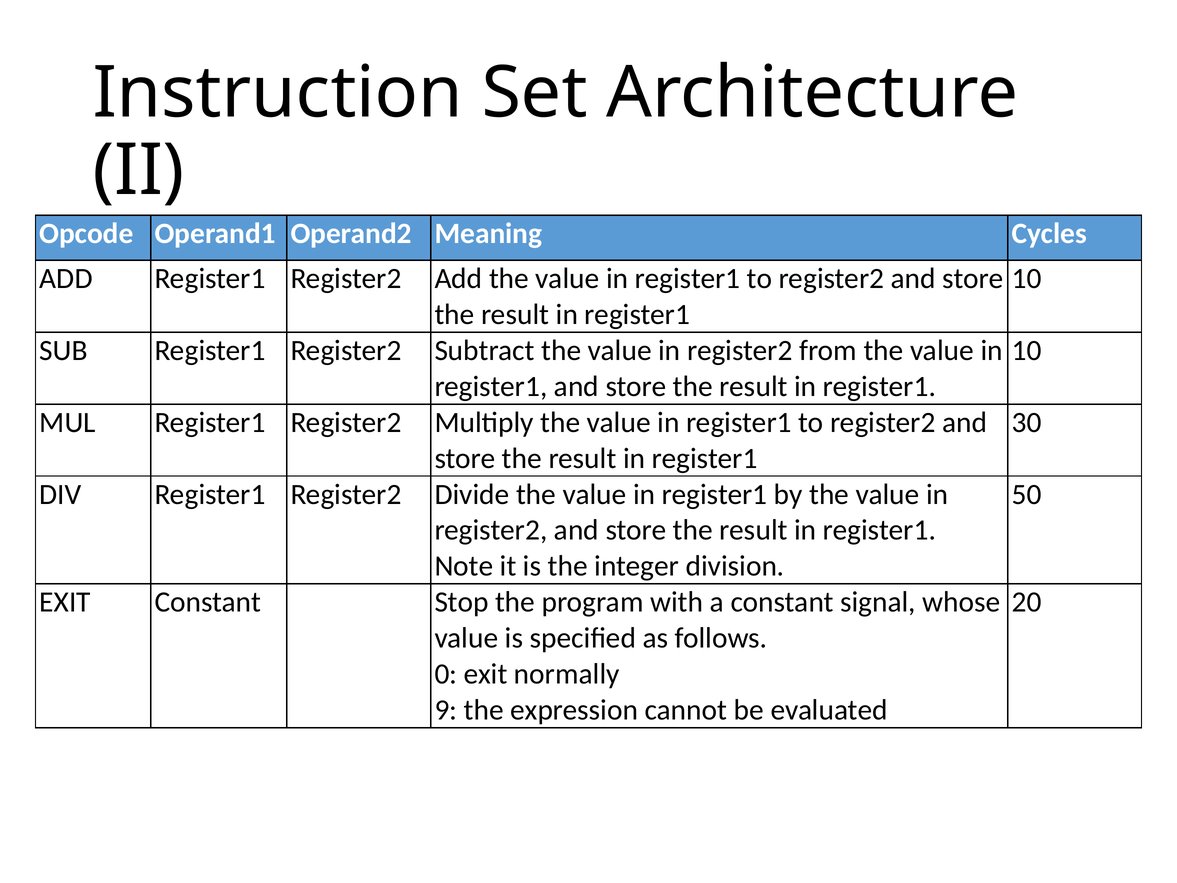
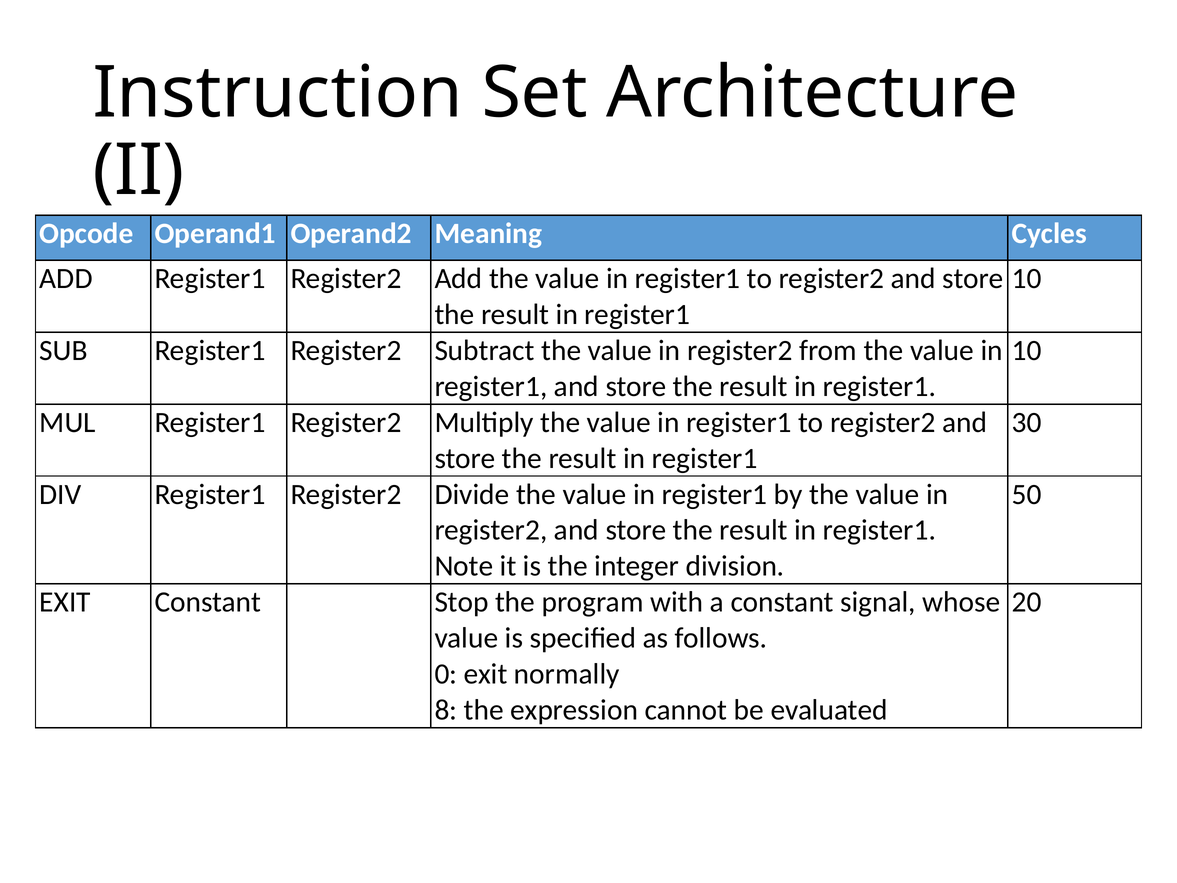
9: 9 -> 8
